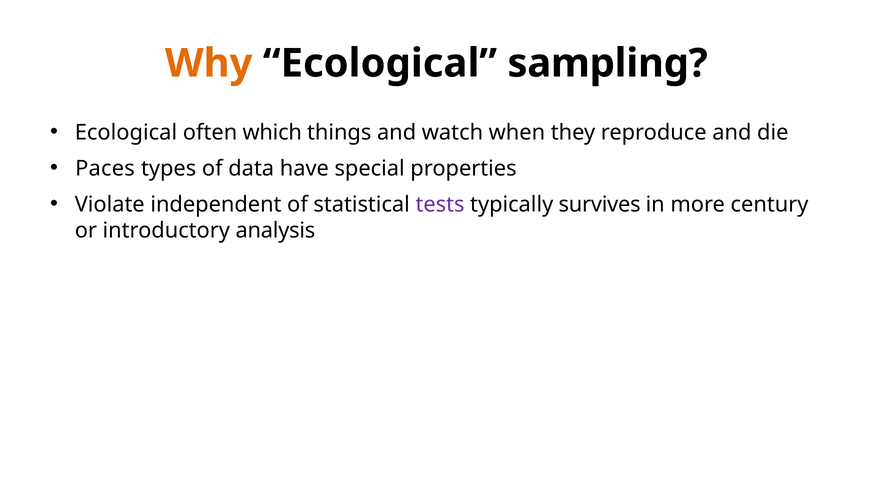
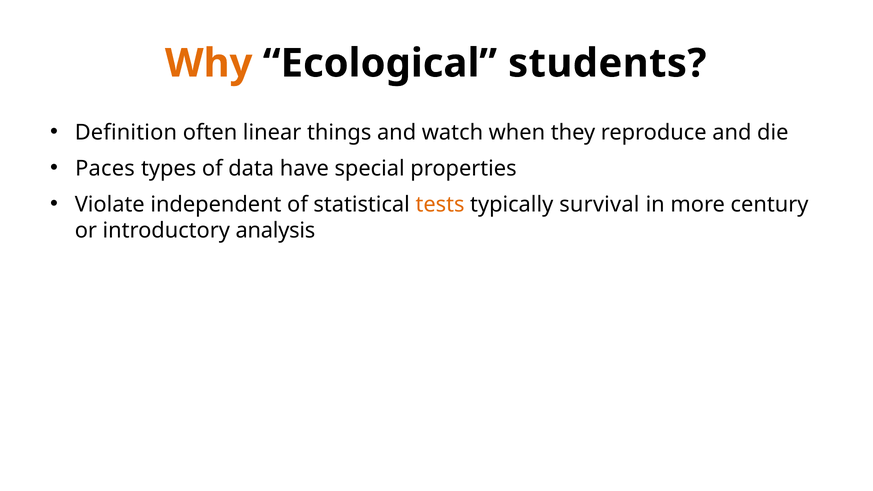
sampling: sampling -> students
Ecological at (126, 132): Ecological -> Definition
which: which -> linear
tests colour: purple -> orange
survives: survives -> survival
